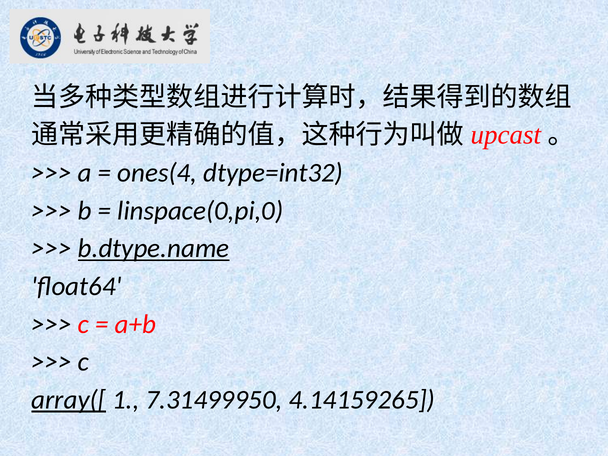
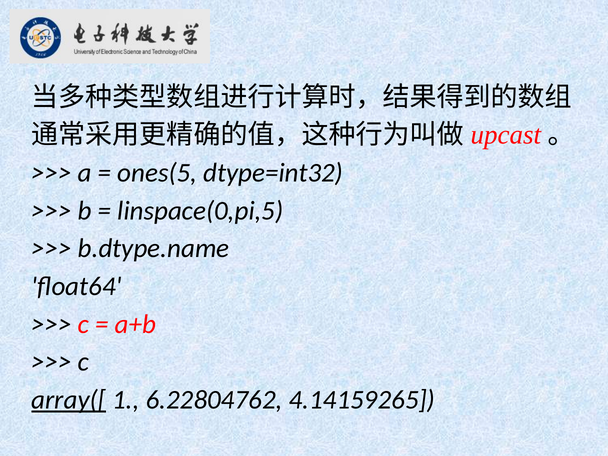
ones(4: ones(4 -> ones(5
linspace(0,pi,0: linspace(0,pi,0 -> linspace(0,pi,5
b.dtype.name underline: present -> none
7.31499950: 7.31499950 -> 6.22804762
